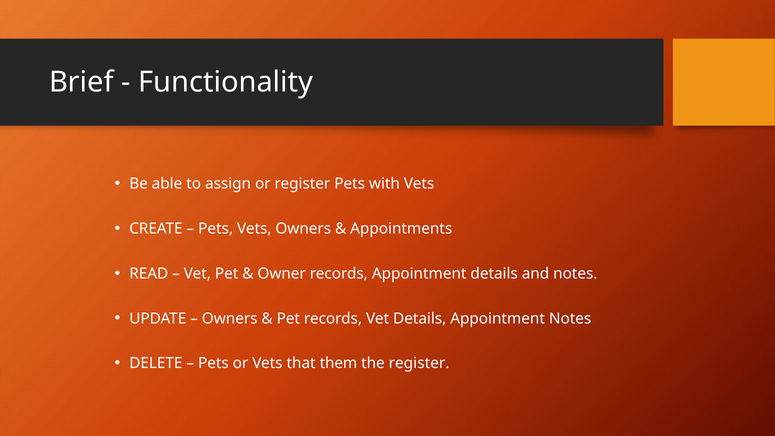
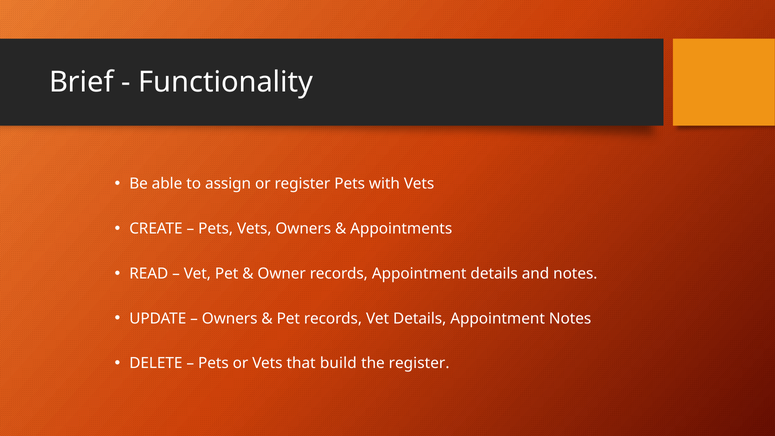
them: them -> build
